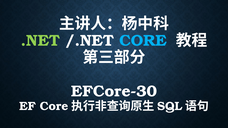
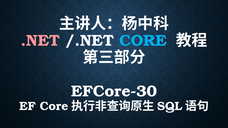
.NET colour: light green -> pink
